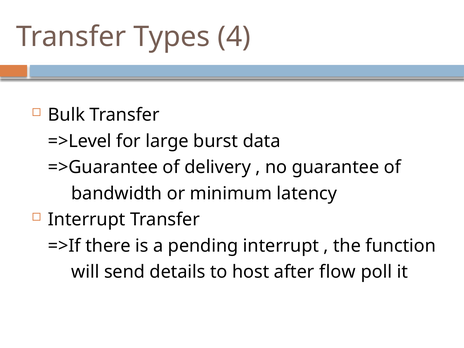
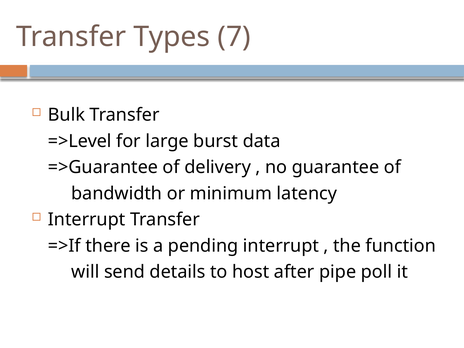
4: 4 -> 7
flow: flow -> pipe
